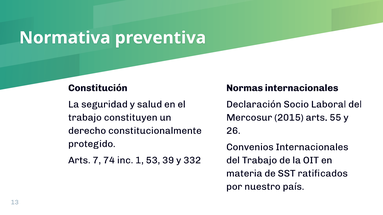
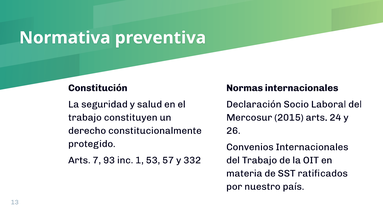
55: 55 -> 24
74: 74 -> 93
39: 39 -> 57
